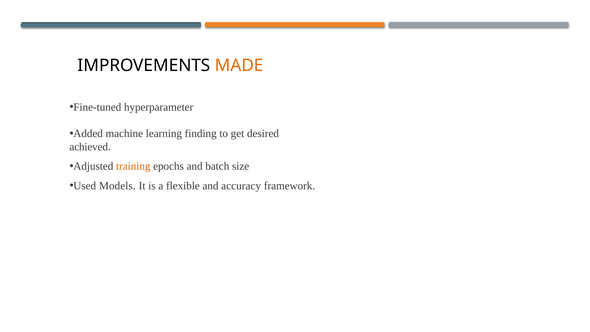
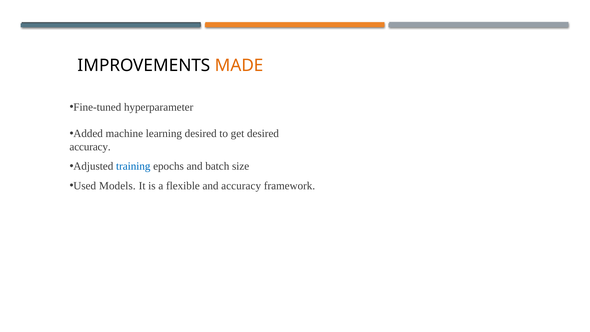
learning finding: finding -> desired
achieved at (90, 147): achieved -> accuracy
training colour: orange -> blue
